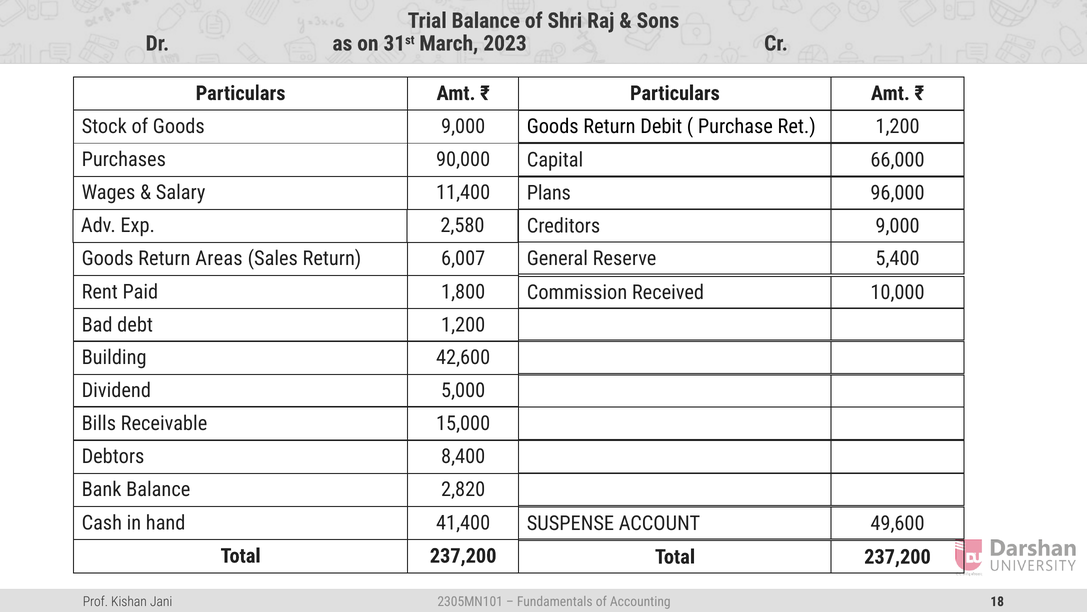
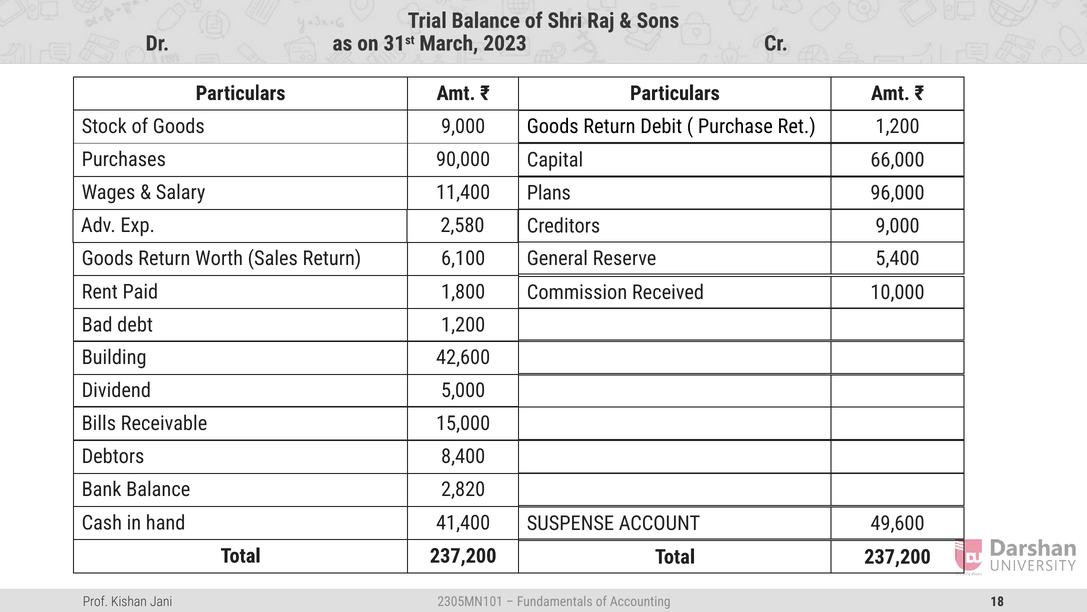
Areas: Areas -> Worth
6,007: 6,007 -> 6,100
